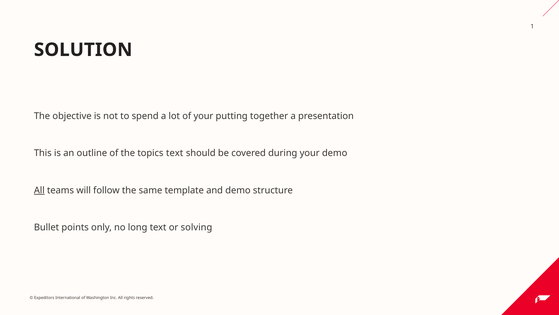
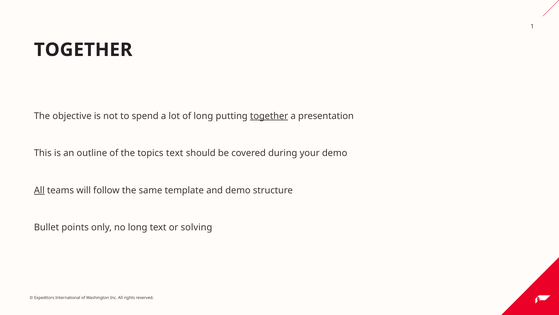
SOLUTION at (83, 50): SOLUTION -> TOGETHER
of your: your -> long
together at (269, 116) underline: none -> present
